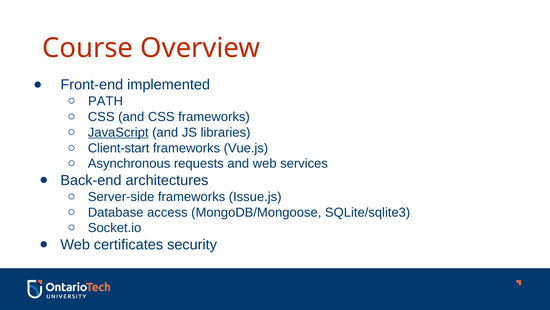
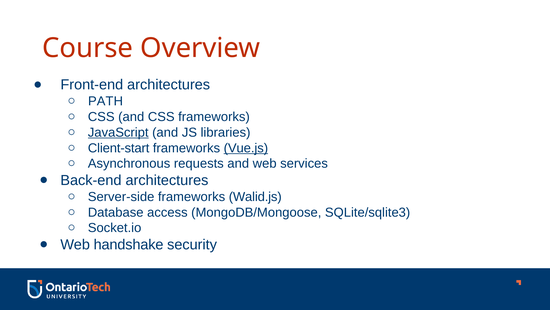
Front-end implemented: implemented -> architectures
Vue.js underline: none -> present
Issue.js: Issue.js -> Walid.js
certificates: certificates -> handshake
